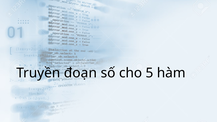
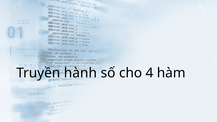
đoạn: đoạn -> hành
5: 5 -> 4
